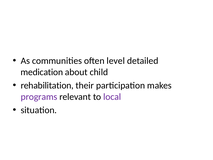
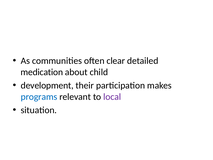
level: level -> clear
rehabilitation: rehabilitation -> development
programs colour: purple -> blue
